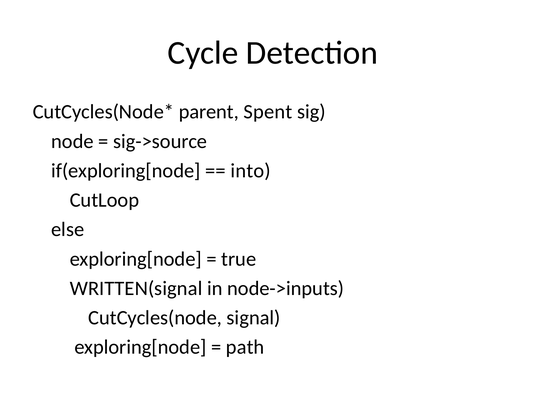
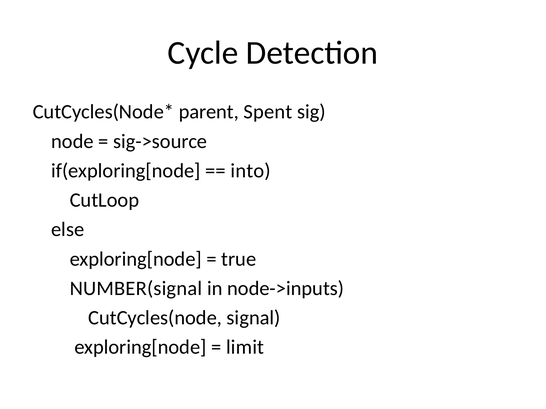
WRITTEN(signal: WRITTEN(signal -> NUMBER(signal
path: path -> limit
